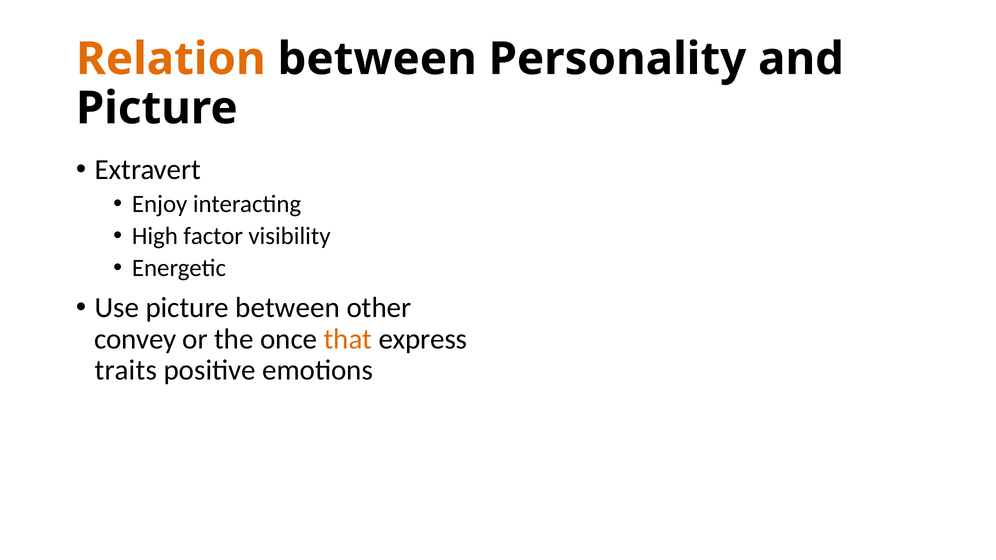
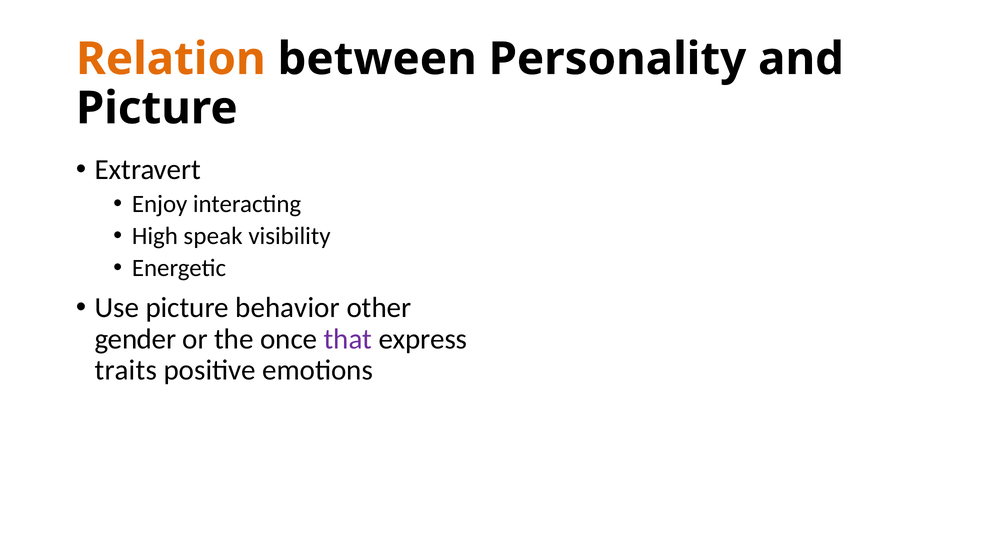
factor: factor -> speak
picture between: between -> behavior
convey: convey -> gender
that colour: orange -> purple
